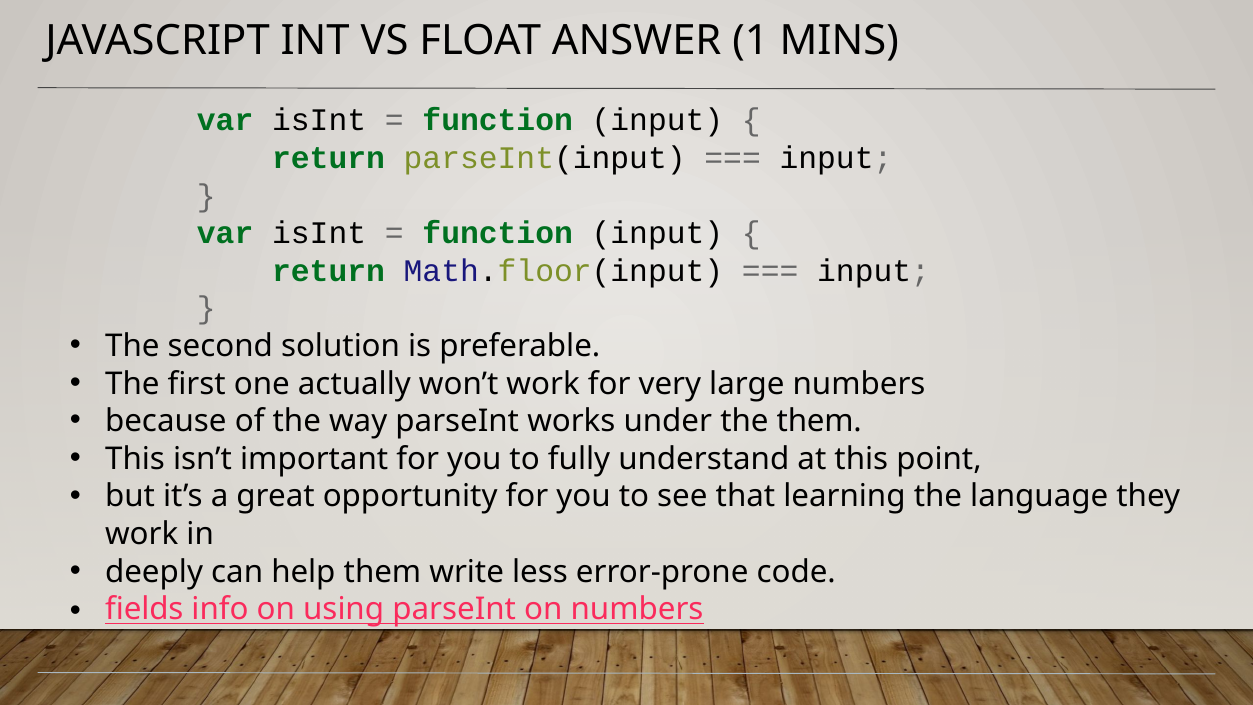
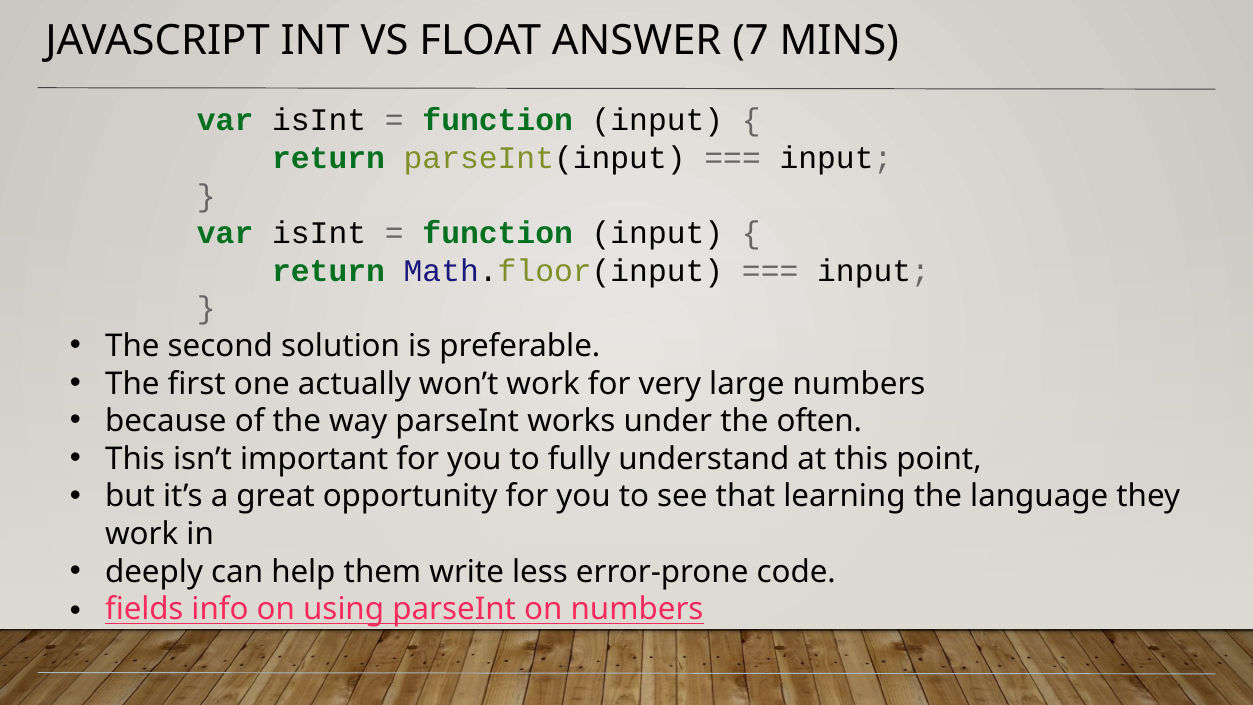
1: 1 -> 7
the them: them -> often
